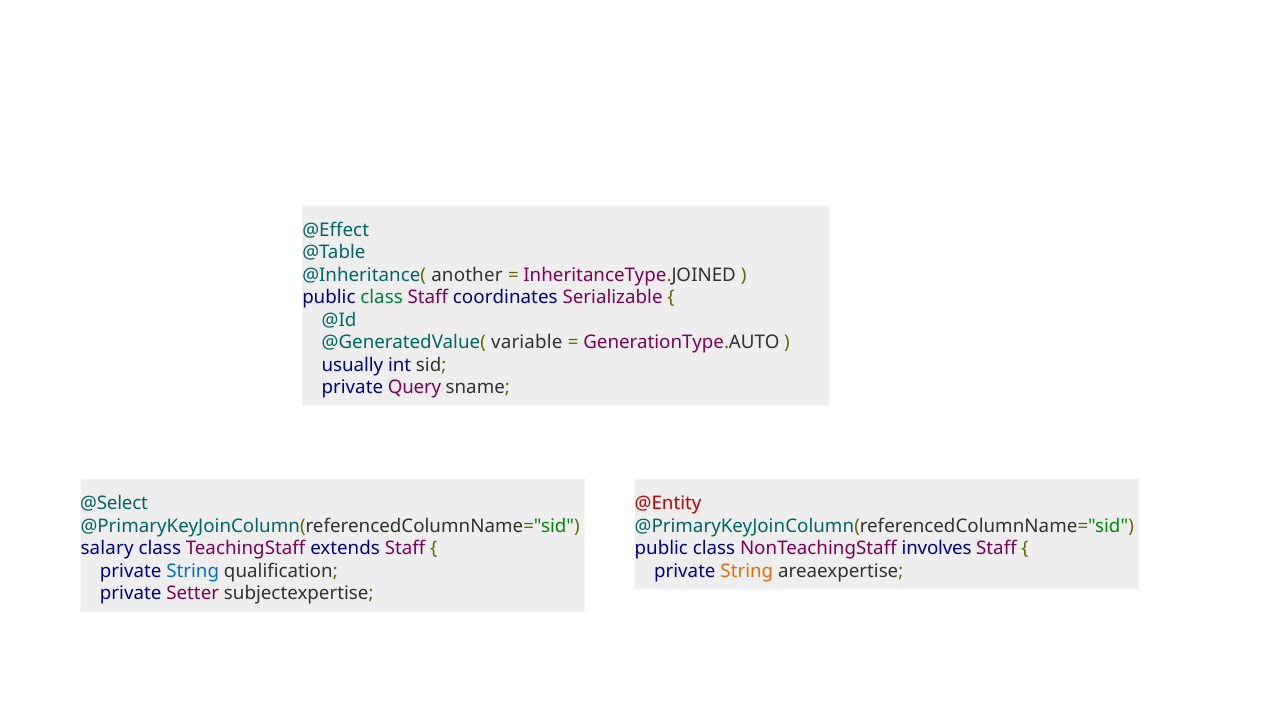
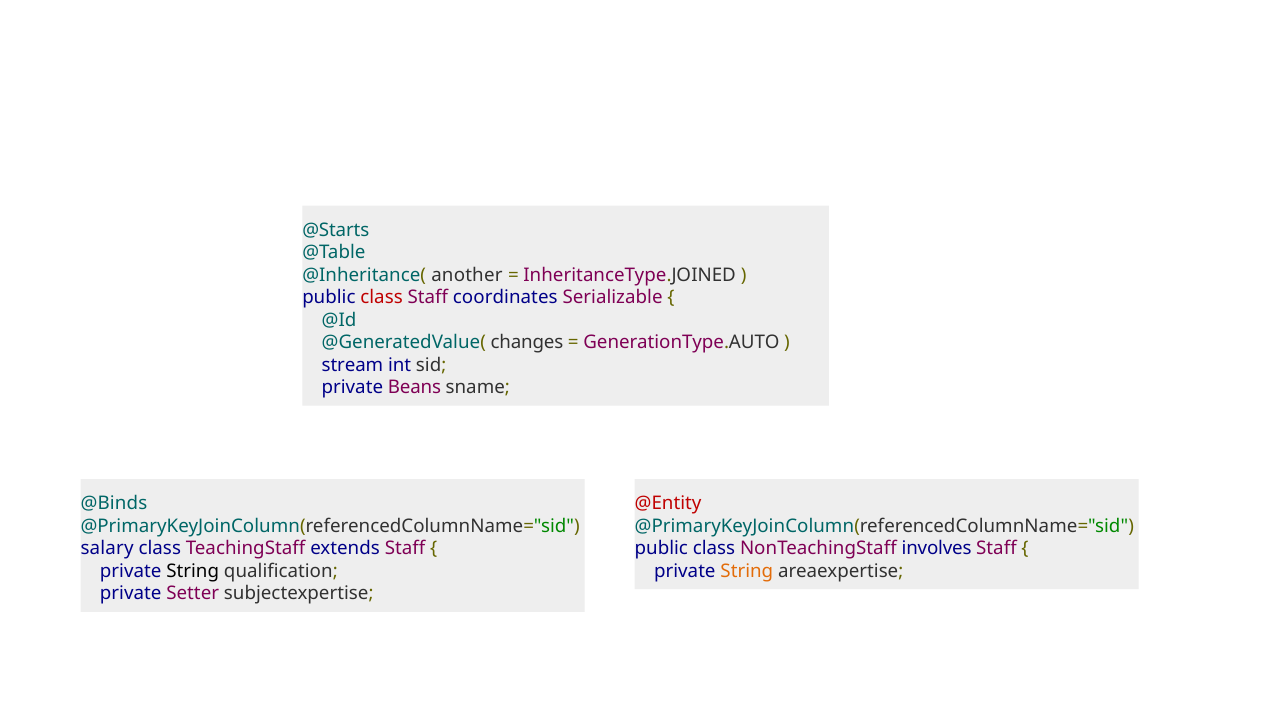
@Effect: @Effect -> @Starts
class at (382, 298) colour: green -> red
variable: variable -> changes
usually: usually -> stream
Query: Query -> Beans
@Select: @Select -> @Binds
String at (193, 571) colour: blue -> black
